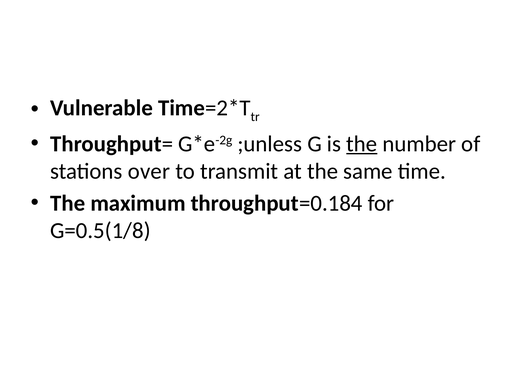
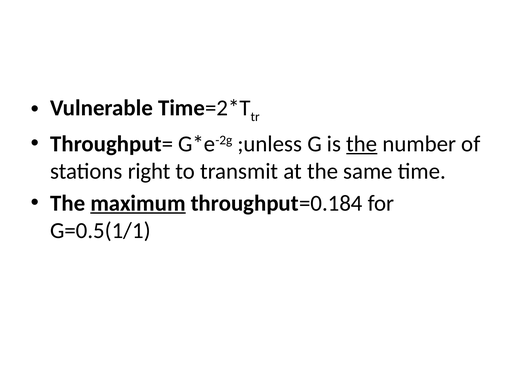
over: over -> right
maximum underline: none -> present
G=0.5(1/8: G=0.5(1/8 -> G=0.5(1/1
